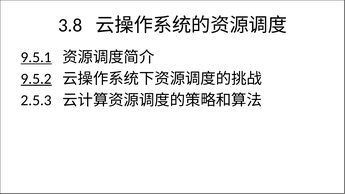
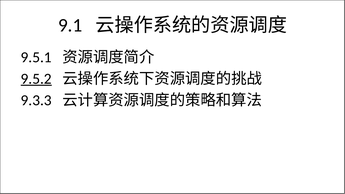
3.8: 3.8 -> 9.1
9.5.1 underline: present -> none
2.5.3: 2.5.3 -> 9.3.3
